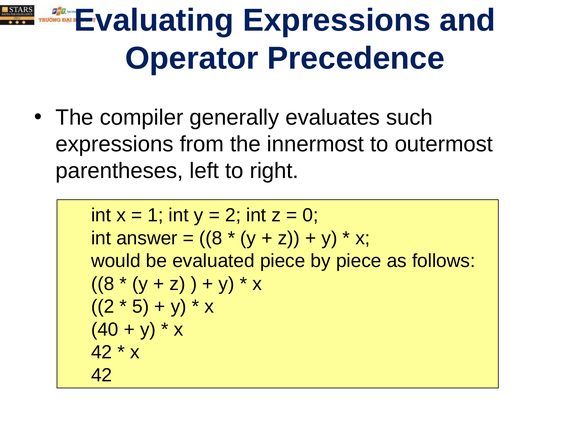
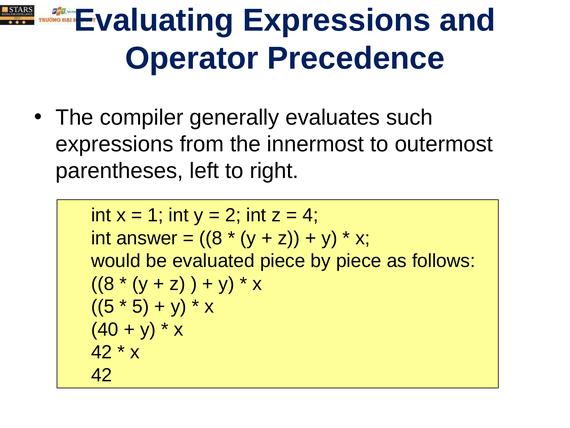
0: 0 -> 4
2 at (103, 306): 2 -> 5
